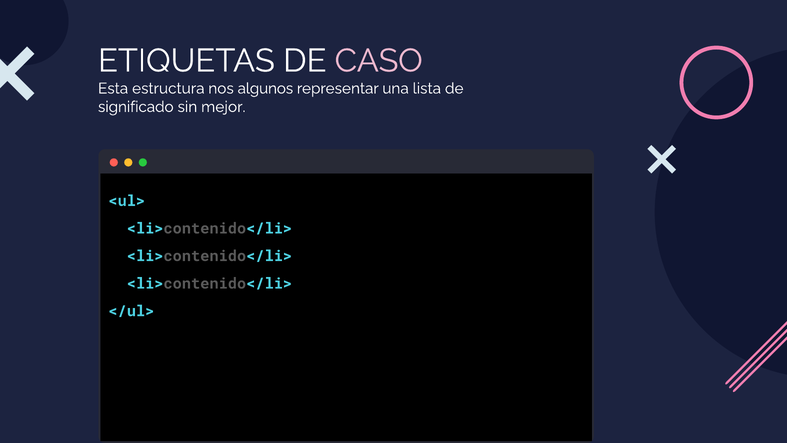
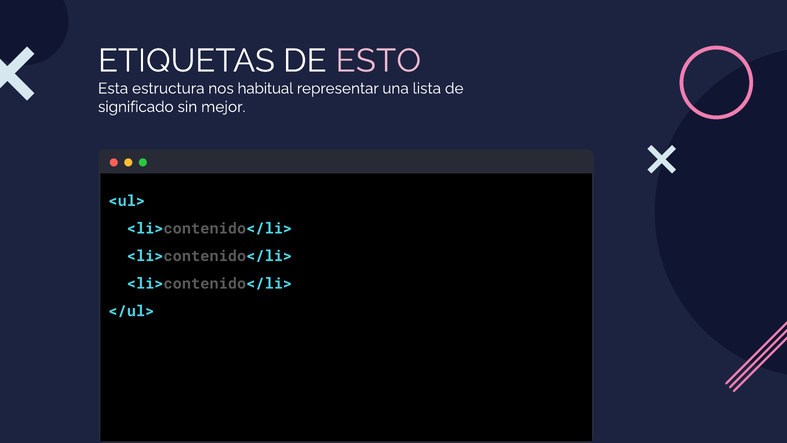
CASO: CASO -> ESTO
algunos: algunos -> habitual
